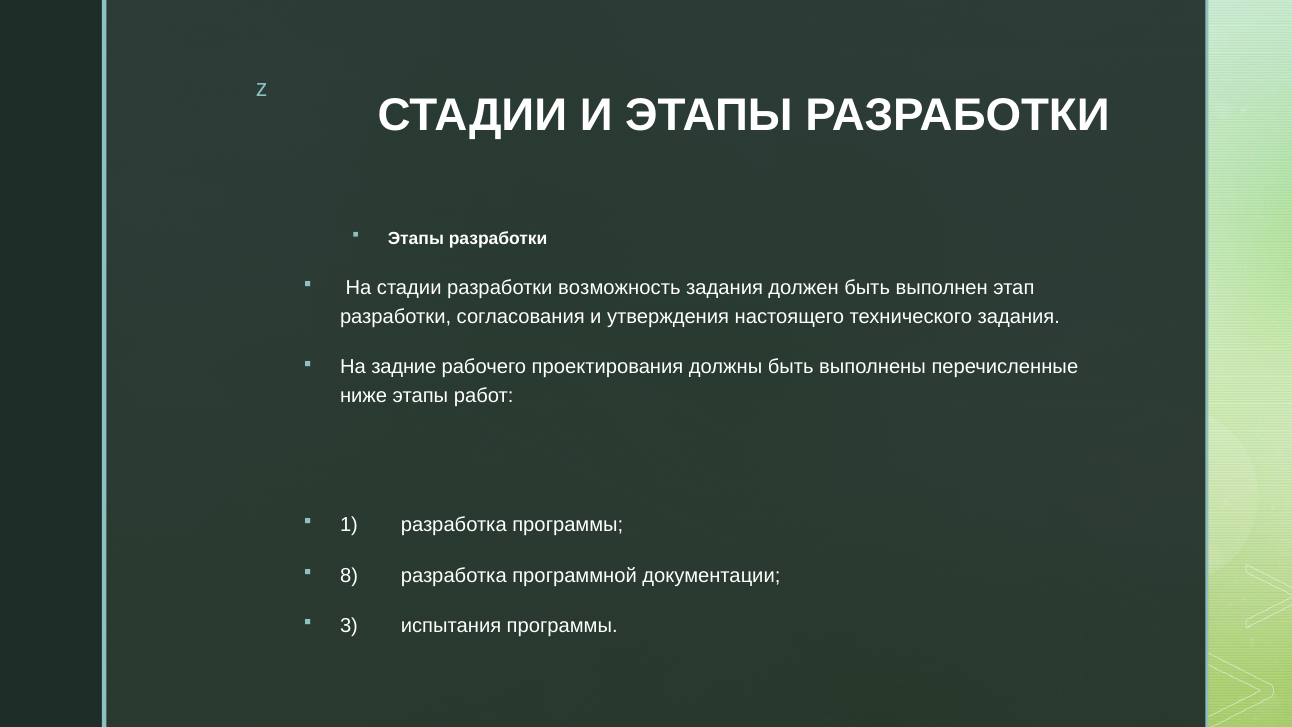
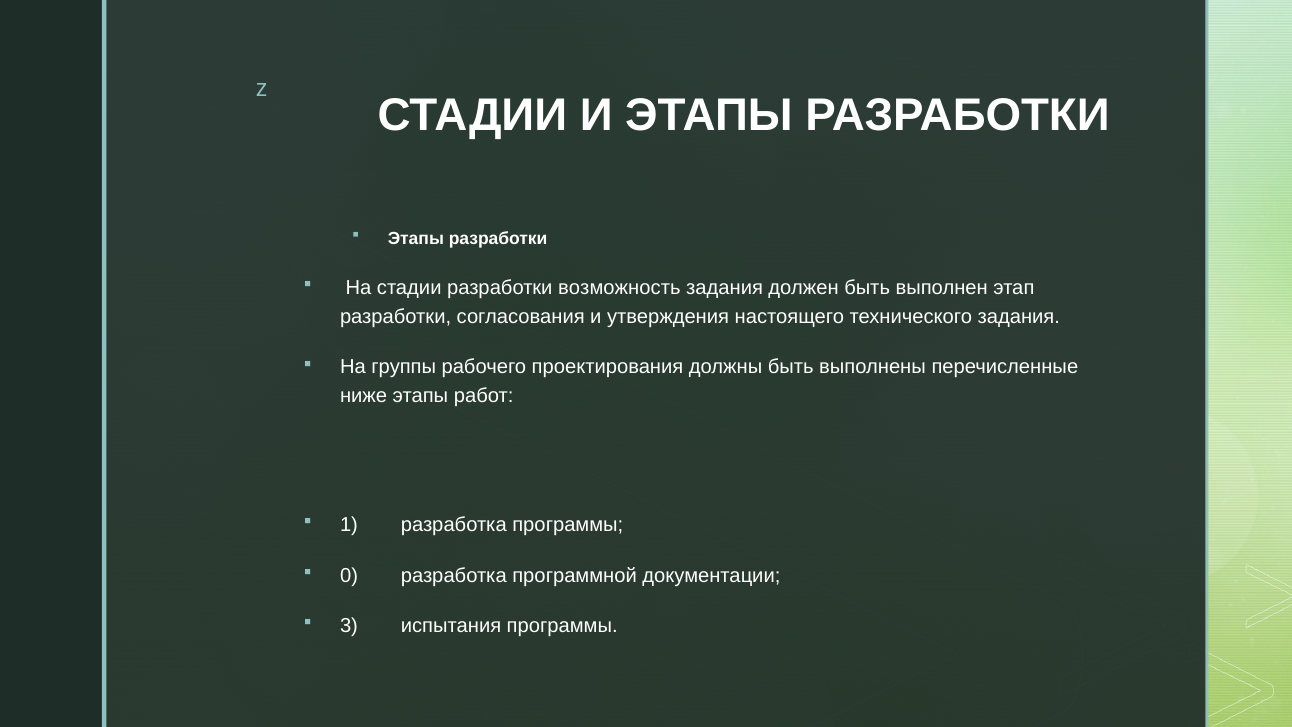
задние: задние -> группы
8: 8 -> 0
